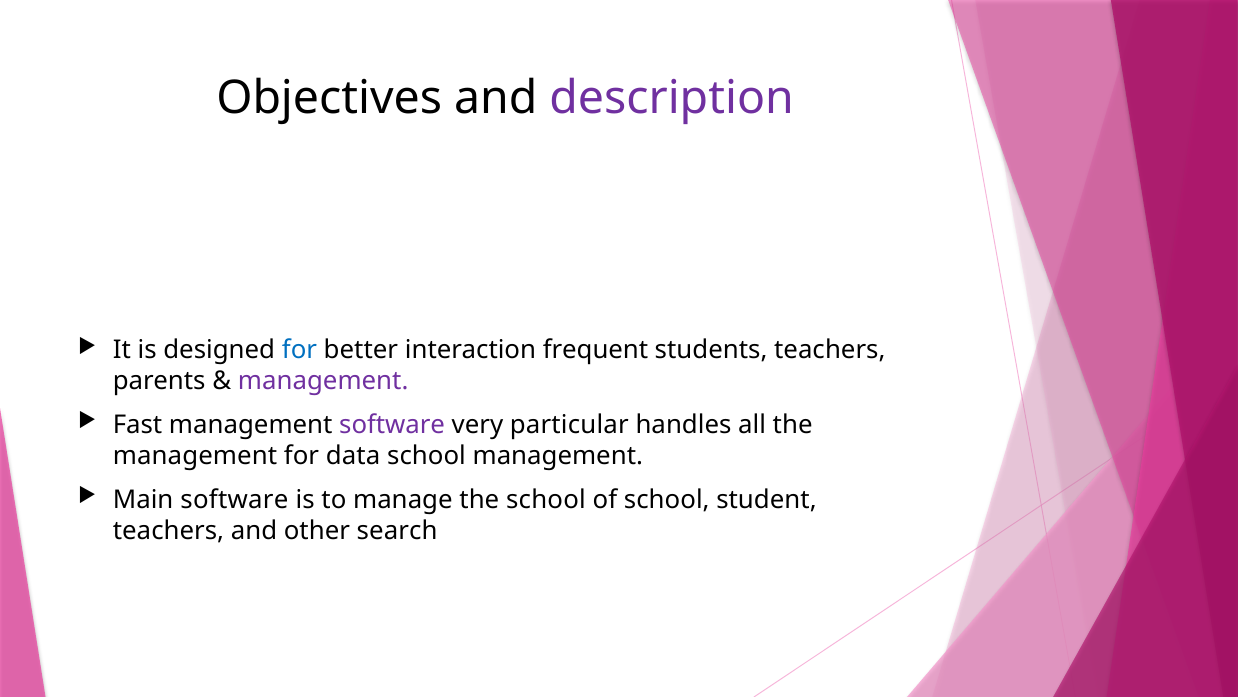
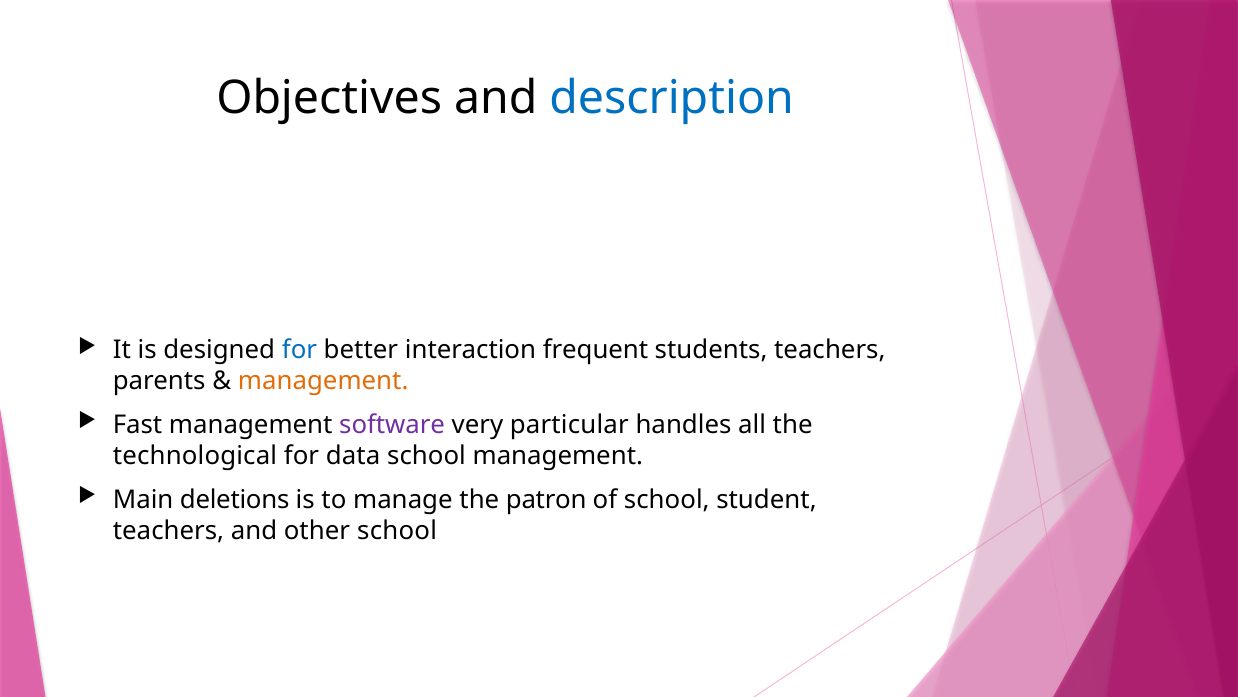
description colour: purple -> blue
management at (323, 381) colour: purple -> orange
management at (195, 456): management -> technological
Main software: software -> deletions
the school: school -> patron
other search: search -> school
